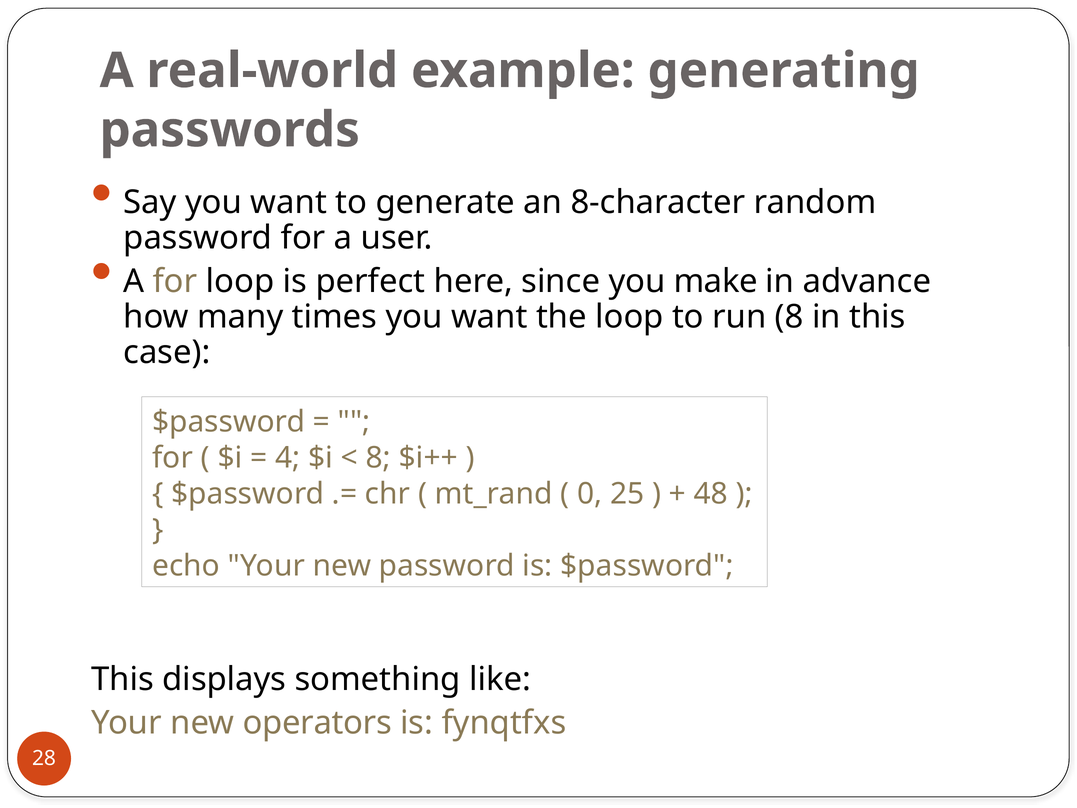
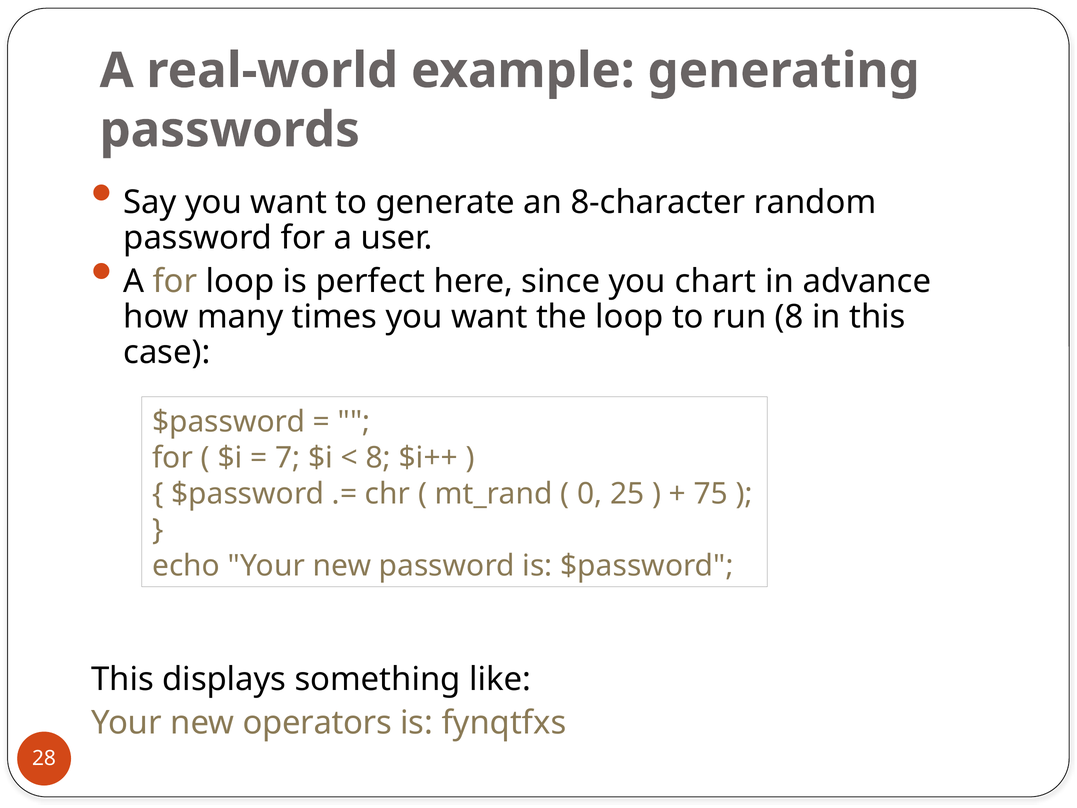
make: make -> chart
4: 4 -> 7
48: 48 -> 75
